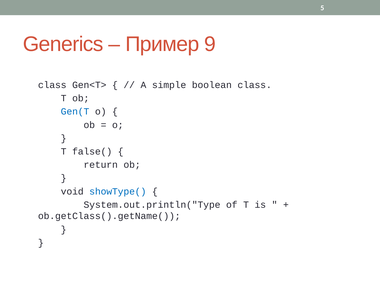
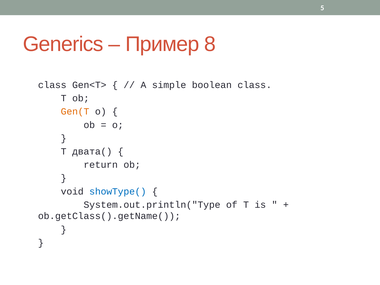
9: 9 -> 8
Gen(T colour: blue -> orange
false(: false( -> двата(
